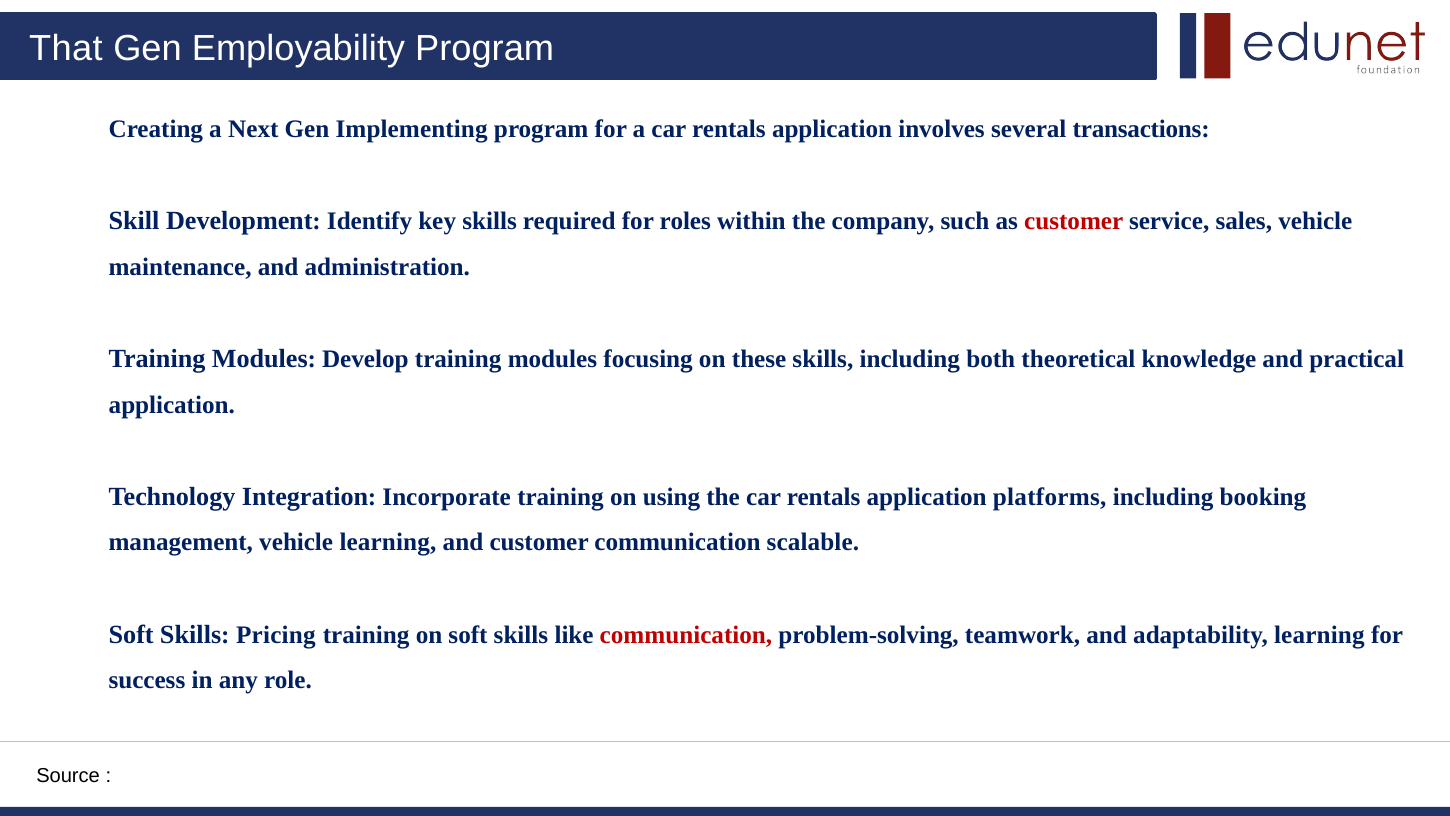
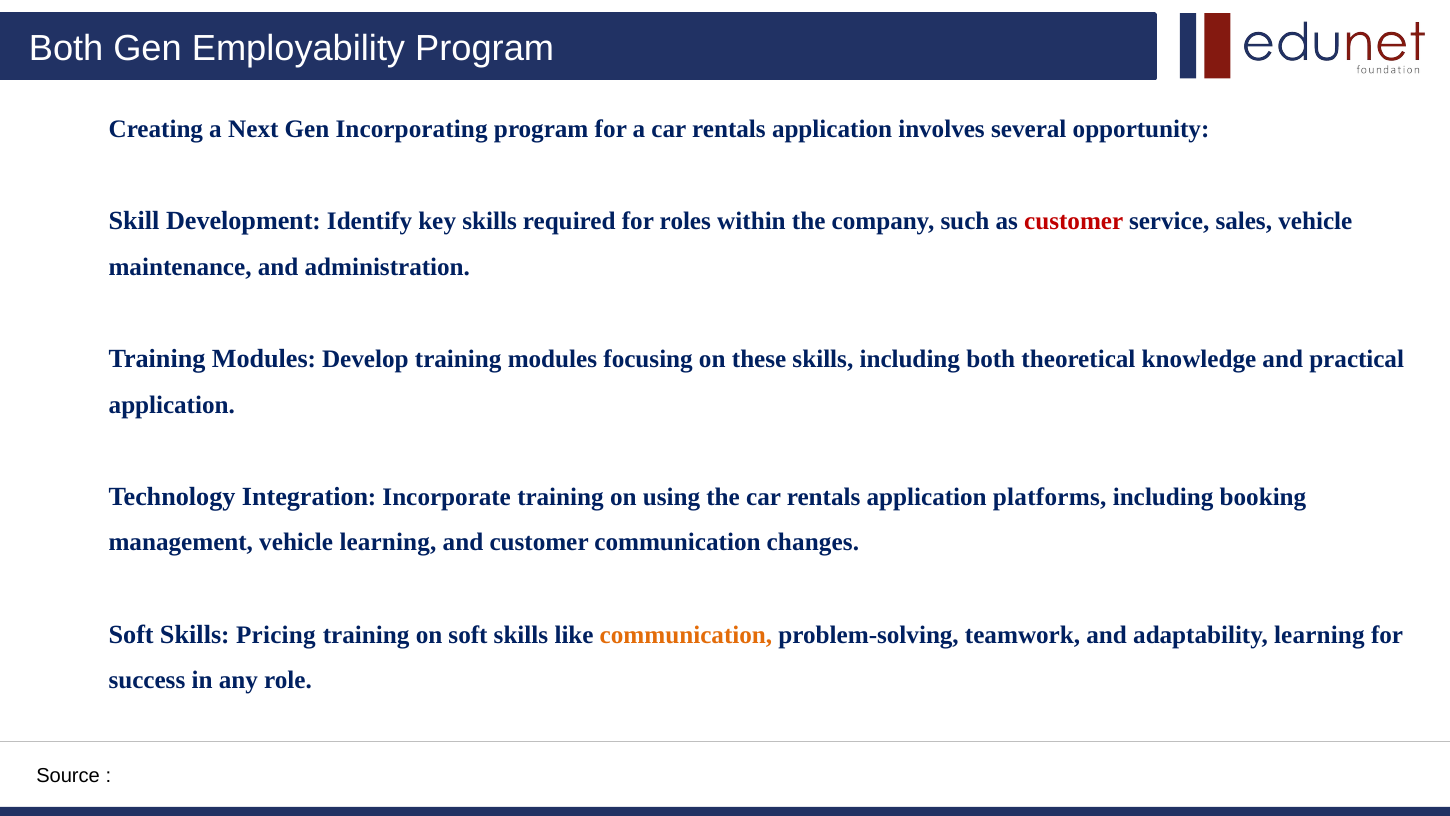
That at (66, 48): That -> Both
Implementing: Implementing -> Incorporating
transactions: transactions -> opportunity
scalable: scalable -> changes
communication at (686, 635) colour: red -> orange
